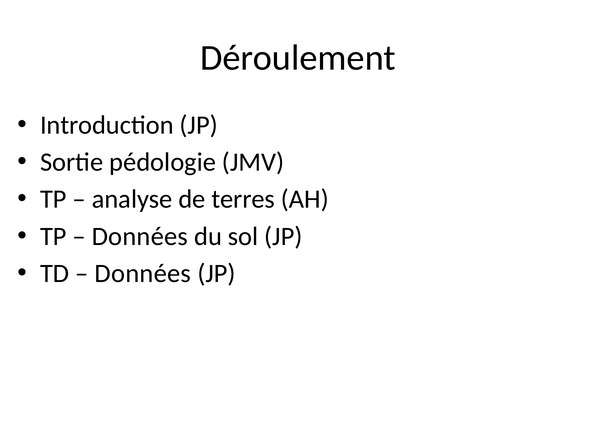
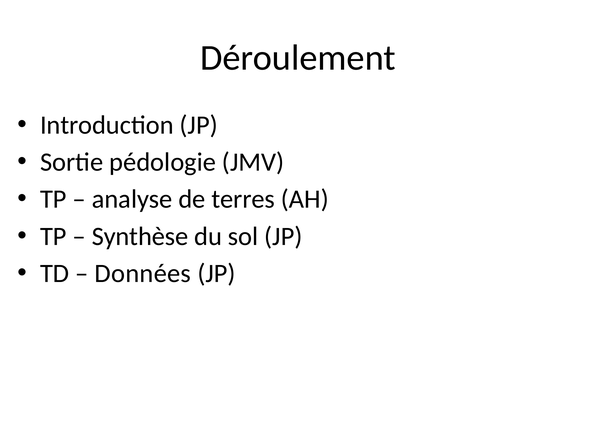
Données at (140, 236): Données -> Synthèse
